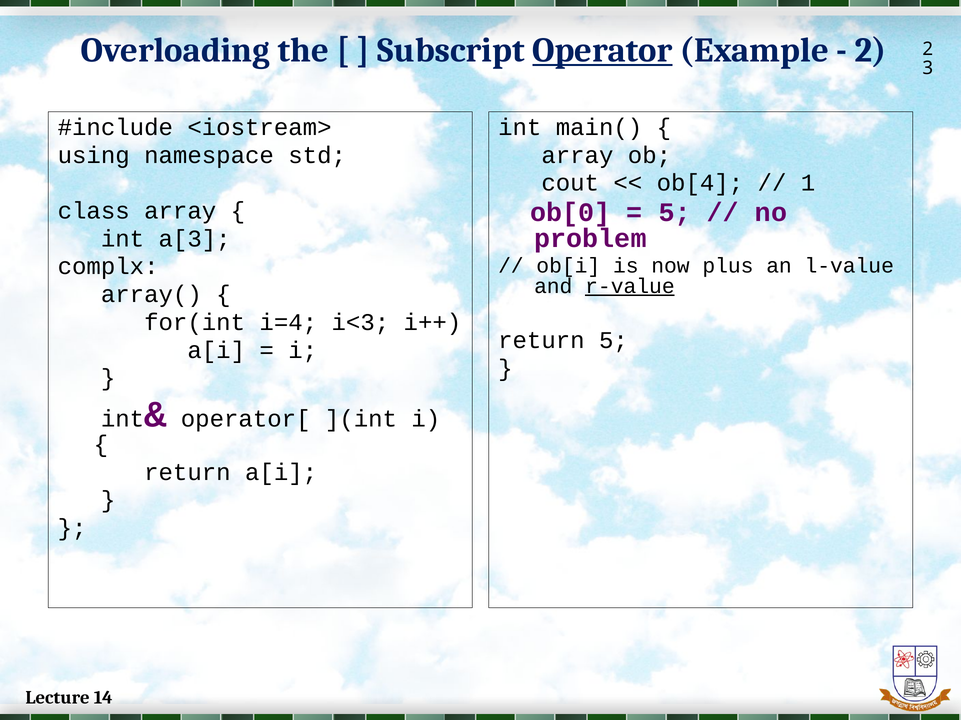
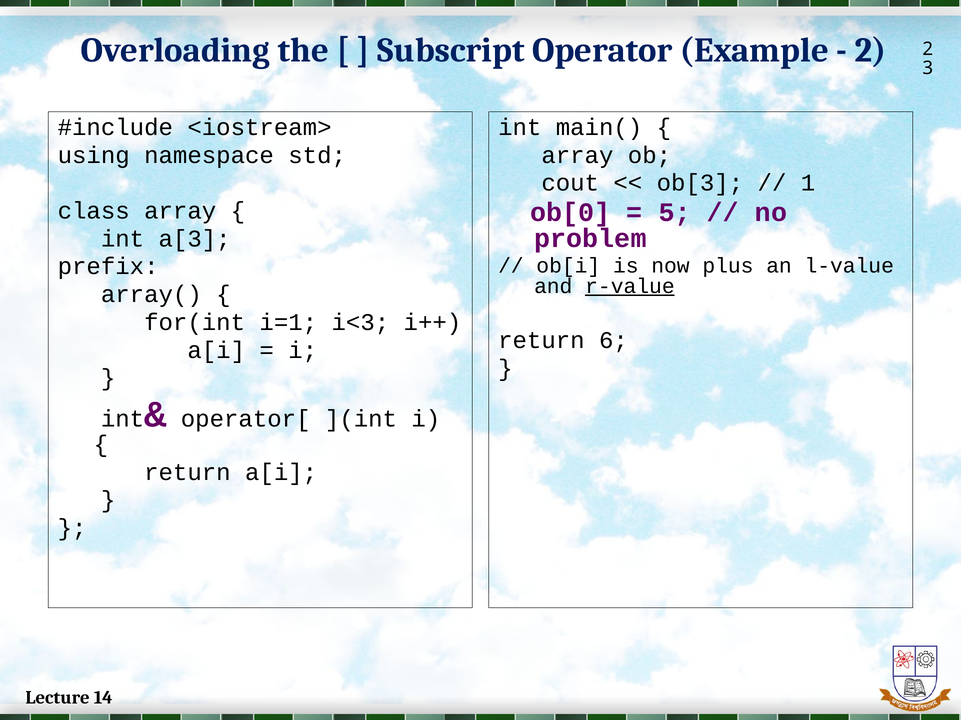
Operator underline: present -> none
ob[4: ob[4 -> ob[3
complx: complx -> prefix
i=4: i=4 -> i=1
return 5: 5 -> 6
